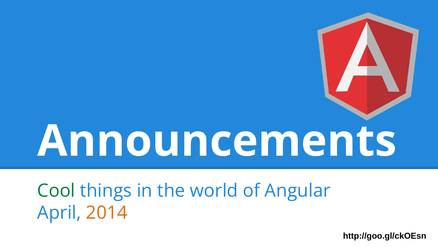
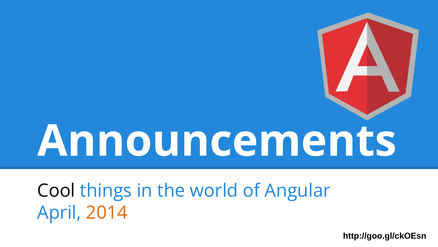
Cool colour: green -> black
